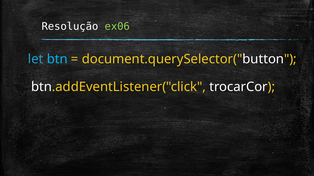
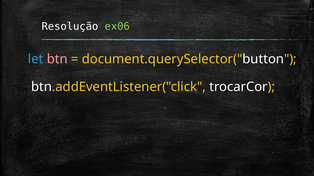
btn colour: light blue -> pink
